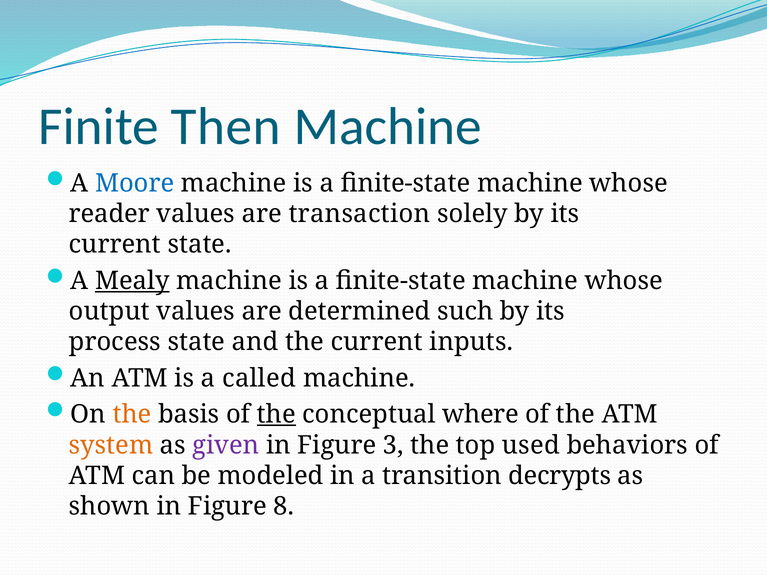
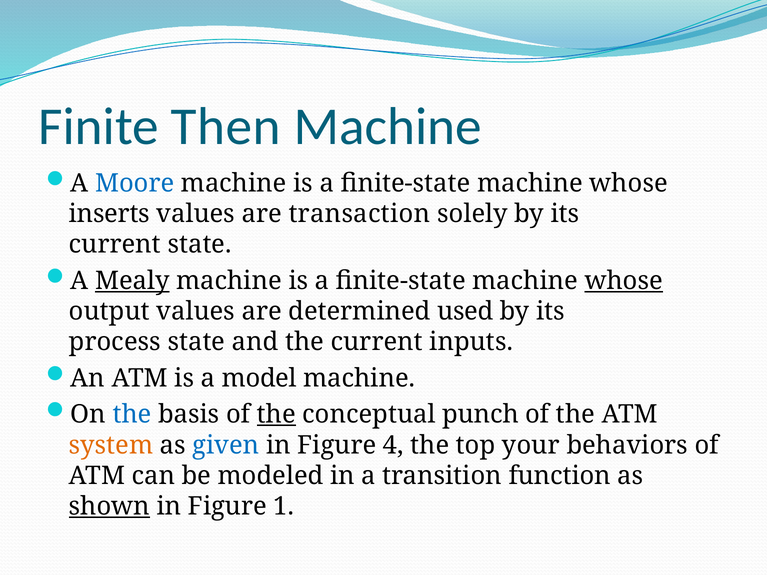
reader: reader -> inserts
whose at (624, 281) underline: none -> present
such: such -> used
called: called -> model
the at (132, 415) colour: orange -> blue
where: where -> punch
given colour: purple -> blue
3: 3 -> 4
used: used -> your
decrypts: decrypts -> function
shown underline: none -> present
8: 8 -> 1
